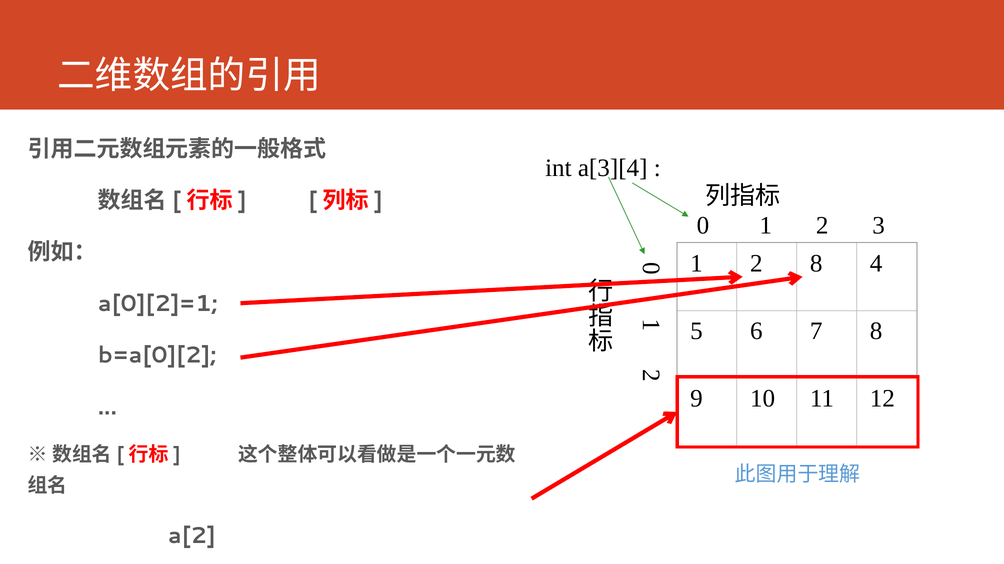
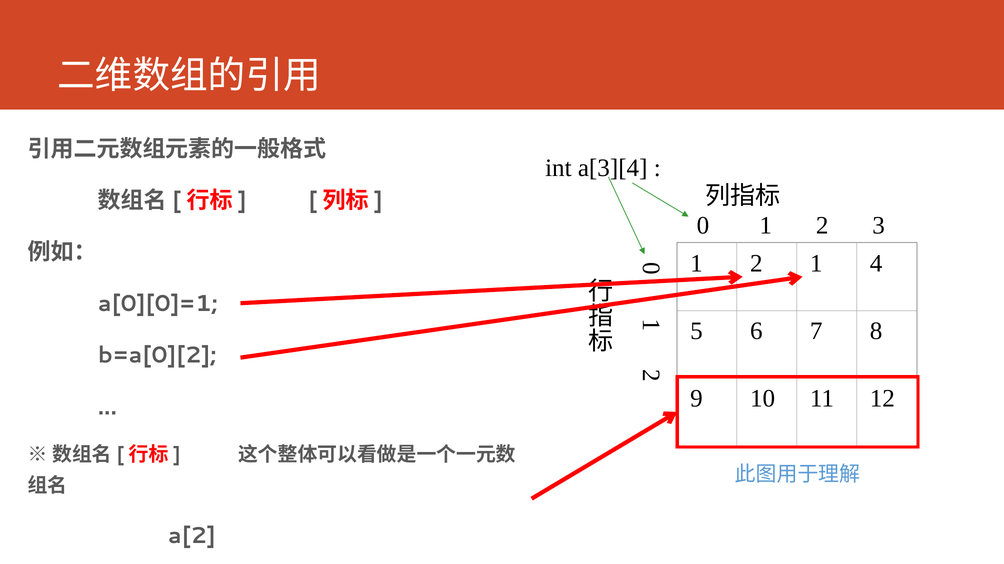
2 8: 8 -> 1
a[0][2]=1: a[0][2]=1 -> a[0][0]=1
